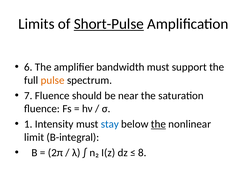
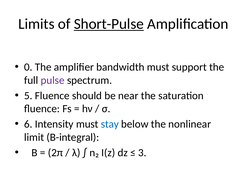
6: 6 -> 0
pulse colour: orange -> purple
7: 7 -> 5
1: 1 -> 6
the at (158, 124) underline: present -> none
8: 8 -> 3
